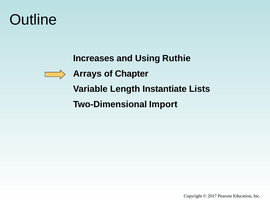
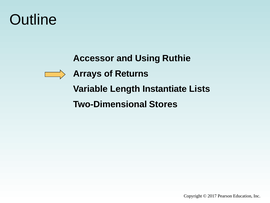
Increases: Increases -> Accessor
Chapter: Chapter -> Returns
Import: Import -> Stores
